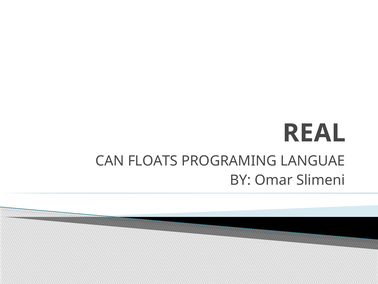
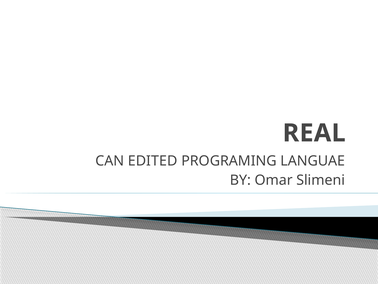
FLOATS: FLOATS -> EDITED
